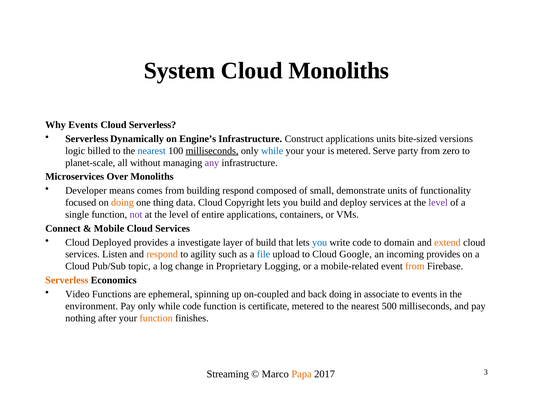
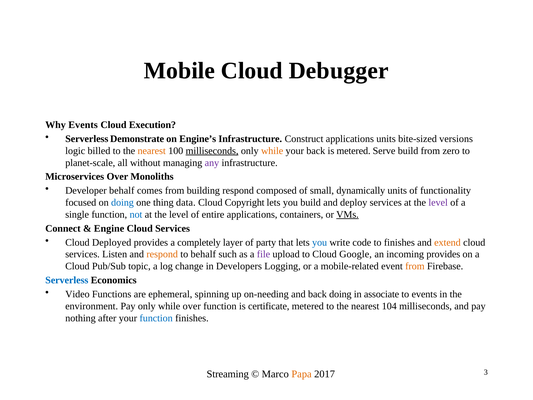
System: System -> Mobile
Cloud Monoliths: Monoliths -> Debugger
Cloud Serverless: Serverless -> Execution
Dynamically: Dynamically -> Demonstrate
nearest at (152, 151) colour: blue -> orange
while at (272, 151) colour: blue -> orange
your your: your -> back
Serve party: party -> build
Developer means: means -> behalf
demonstrate: demonstrate -> dynamically
doing at (122, 202) colour: orange -> blue
not colour: purple -> blue
VMs underline: none -> present
Mobile: Mobile -> Engine
investigate: investigate -> completely
of build: build -> party
to domain: domain -> finishes
to agility: agility -> behalf
file colour: blue -> purple
Proprietary: Proprietary -> Developers
Serverless at (67, 280) colour: orange -> blue
on-coupled: on-coupled -> on-needing
while code: code -> over
500: 500 -> 104
function at (156, 318) colour: orange -> blue
